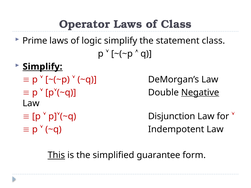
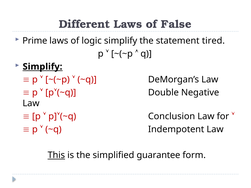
Operator: Operator -> Different
of Class: Class -> False
statement class: class -> tired
Negative underline: present -> none
Disjunction: Disjunction -> Conclusion
